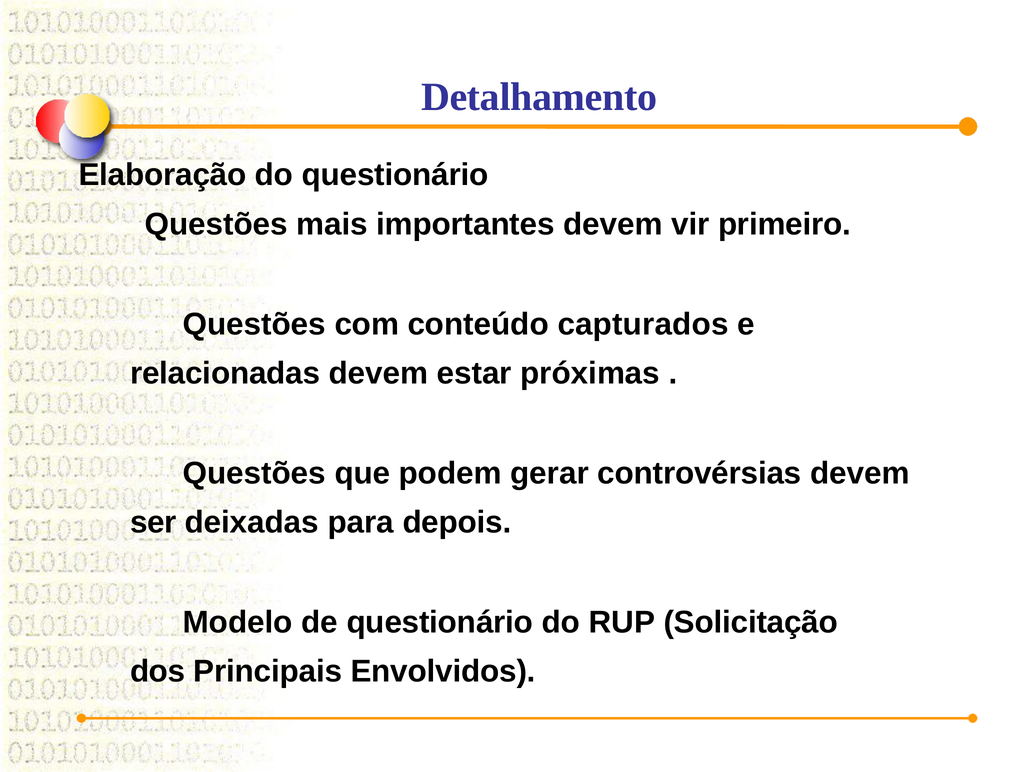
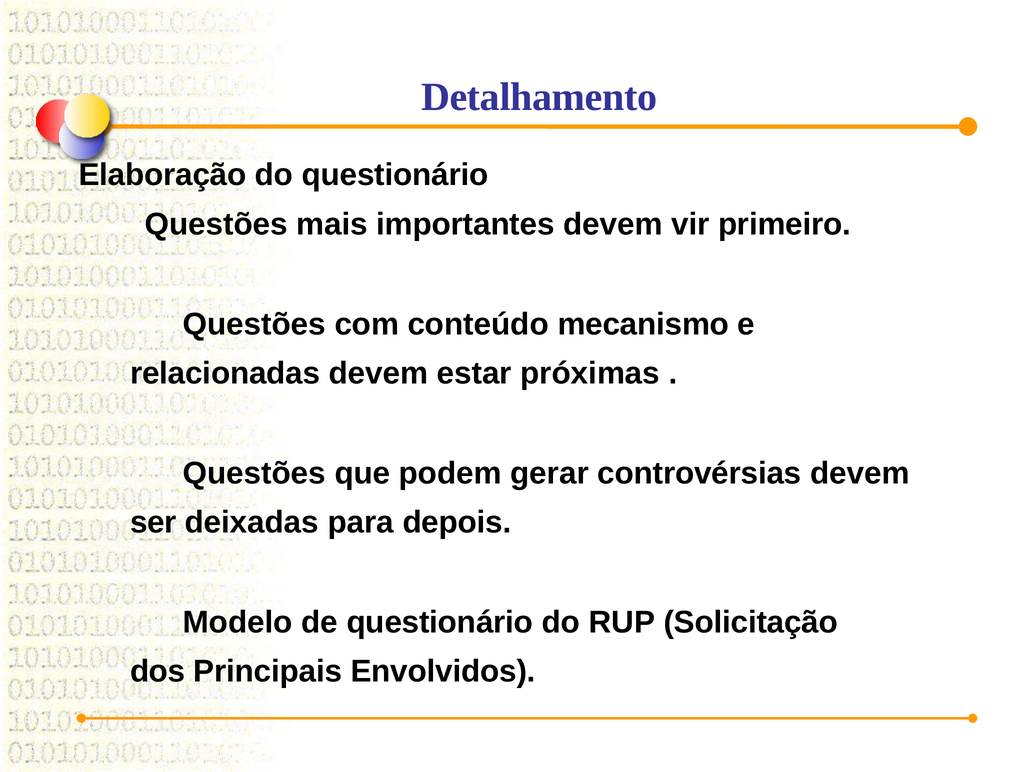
capturados: capturados -> mecanismo
